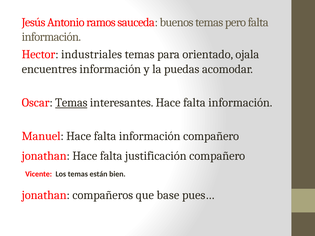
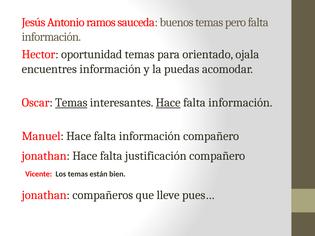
industriales: industriales -> oportunidad
Hace at (168, 103) underline: none -> present
base: base -> lleve
